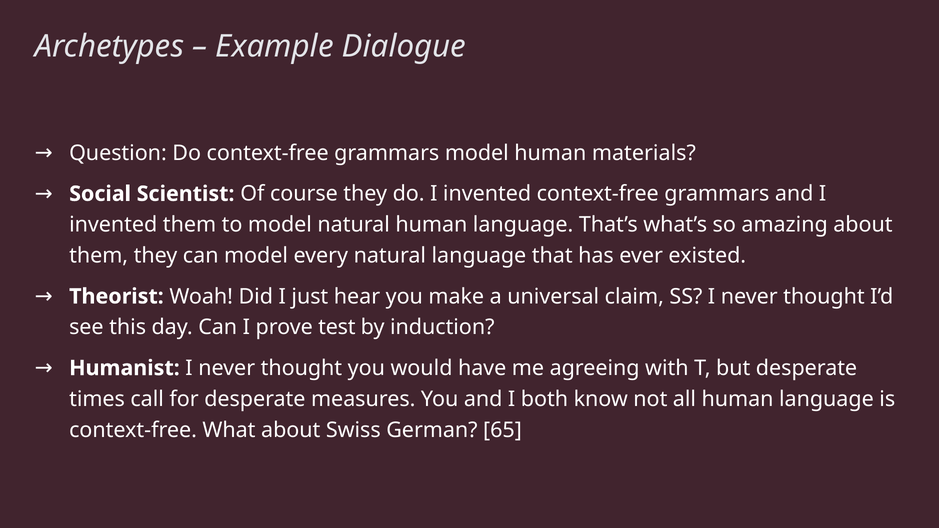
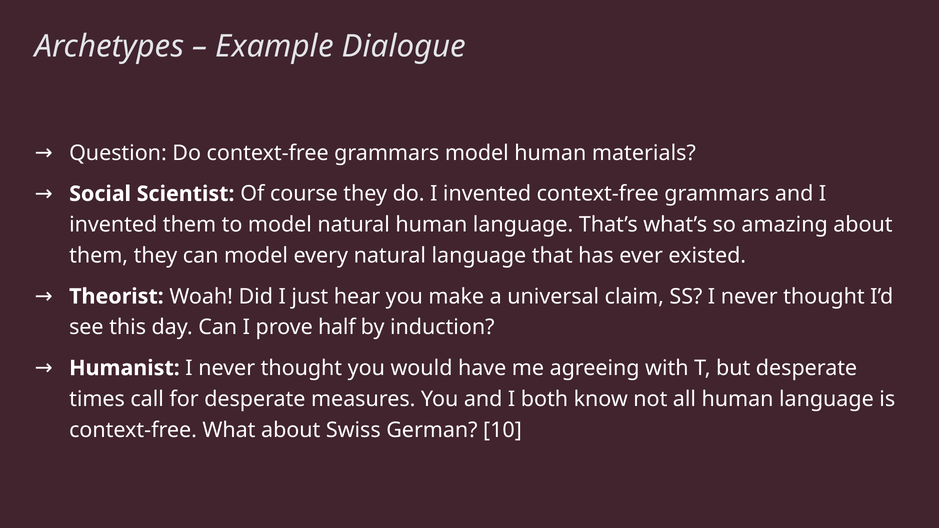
test: test -> half
65: 65 -> 10
